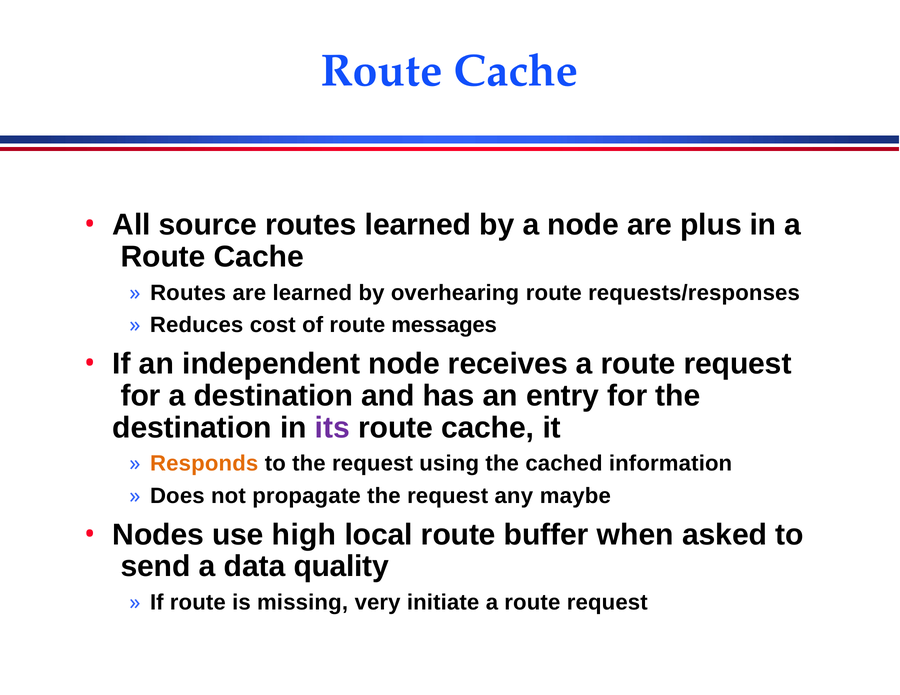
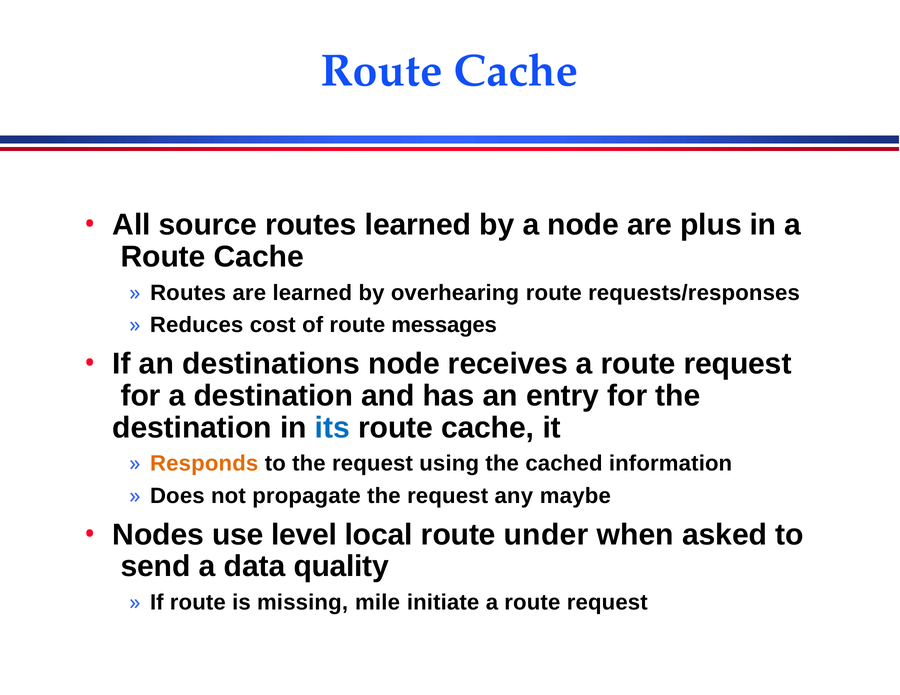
independent: independent -> destinations
its colour: purple -> blue
high: high -> level
buffer: buffer -> under
very: very -> mile
